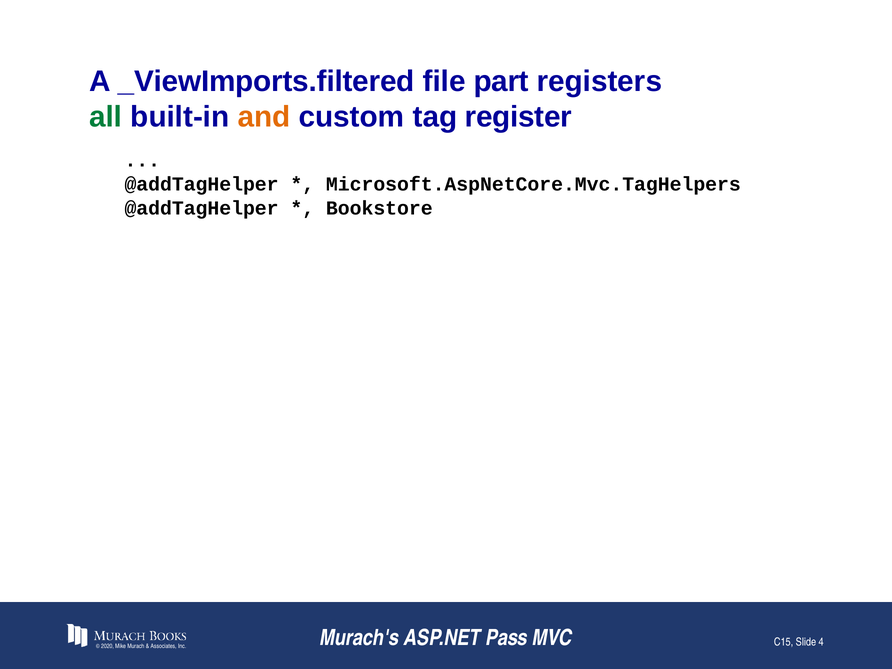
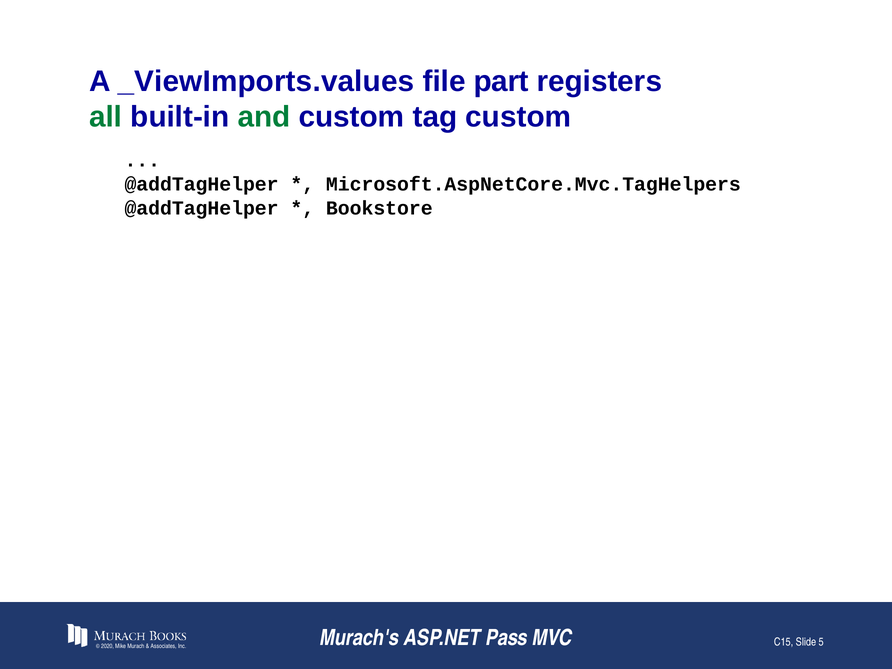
_ViewImports.filtered: _ViewImports.filtered -> _ViewImports.values
and colour: orange -> green
tag register: register -> custom
4: 4 -> 5
